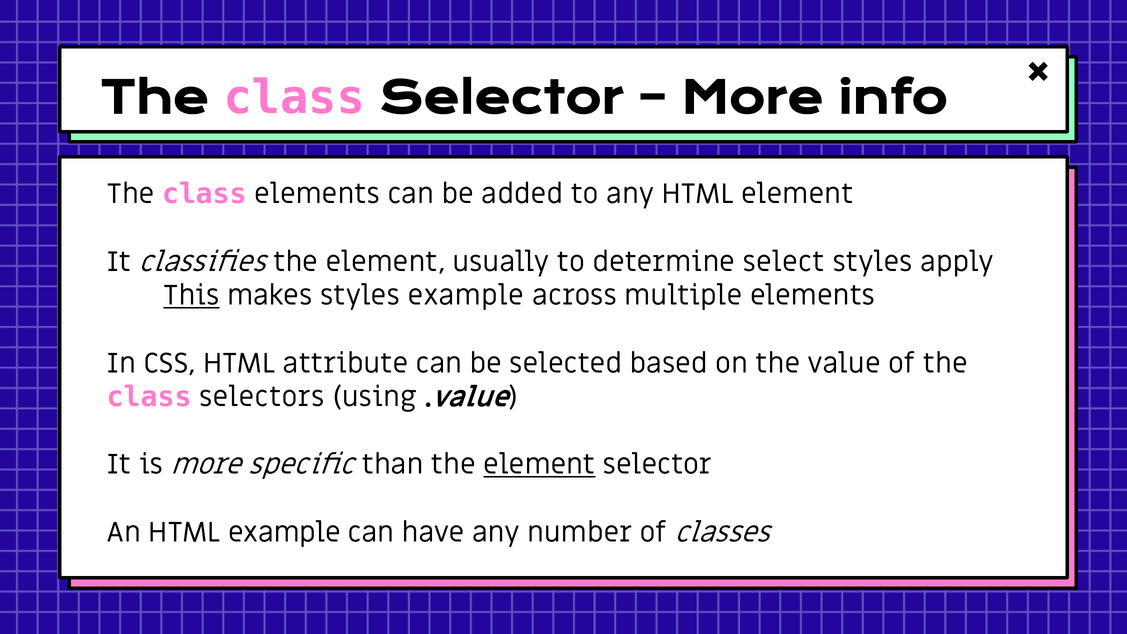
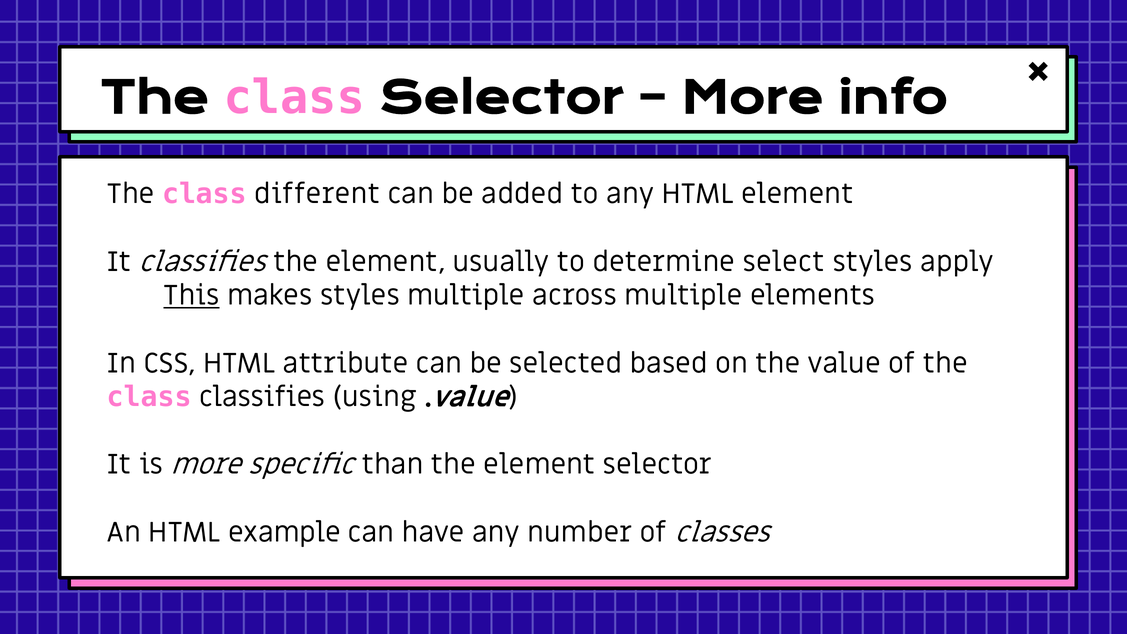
class elements: elements -> different
styles example: example -> multiple
class selectors: selectors -> classifies
element at (539, 465) underline: present -> none
